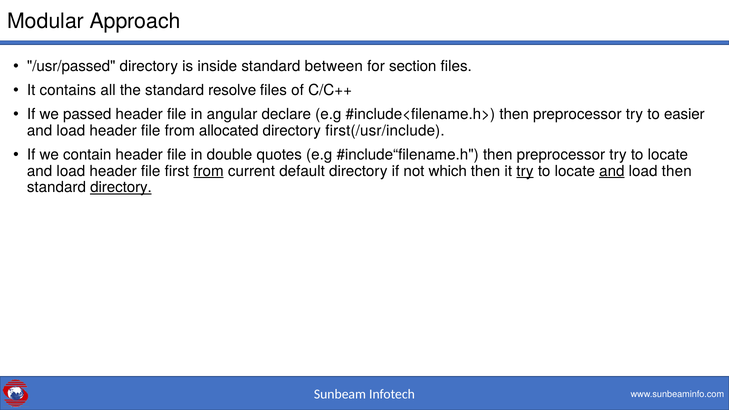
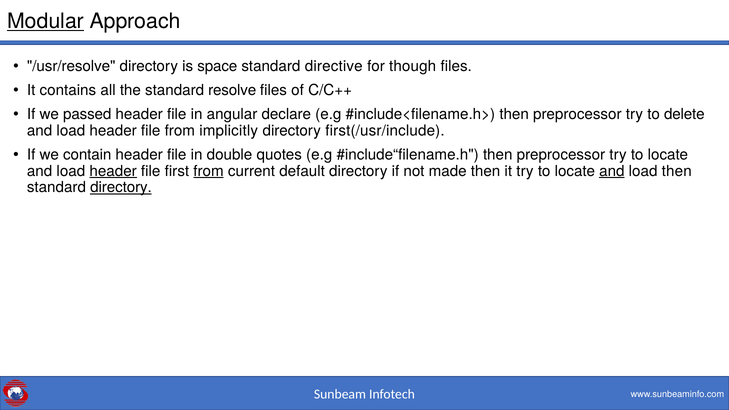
Modular underline: none -> present
/usr/passed: /usr/passed -> /usr/resolve
inside: inside -> space
between: between -> directive
section: section -> though
easier: easier -> delete
allocated: allocated -> implicitly
header at (113, 171) underline: none -> present
which: which -> made
try at (525, 171) underline: present -> none
